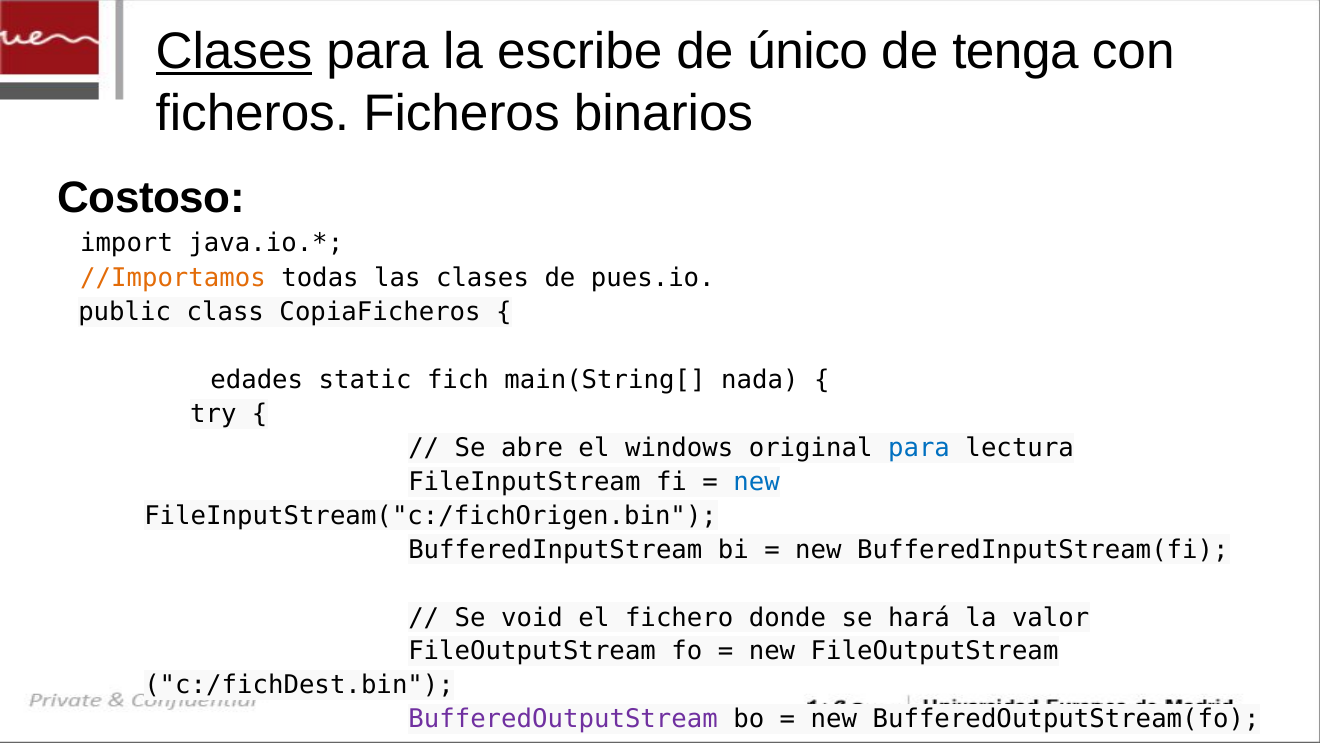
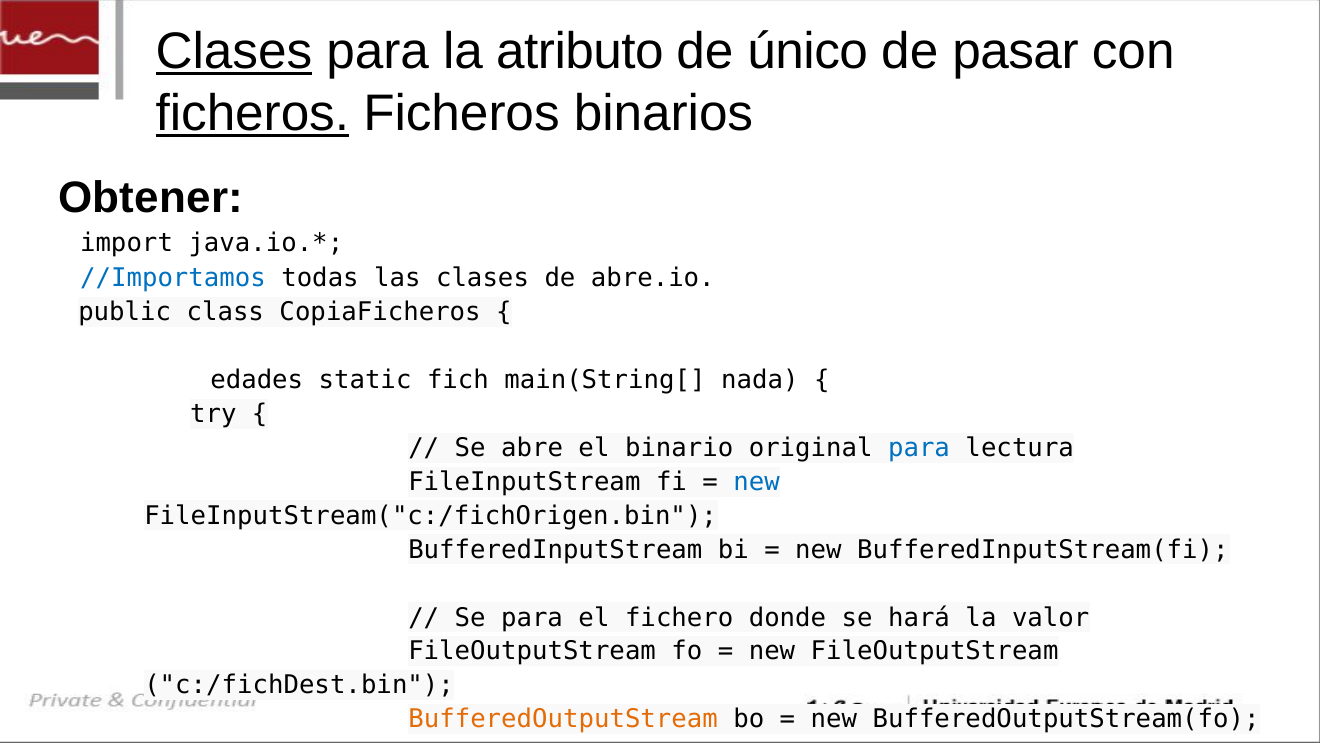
escribe: escribe -> atributo
tenga: tenga -> pasar
ficheros at (252, 113) underline: none -> present
Costoso: Costoso -> Obtener
//Importamos colour: orange -> blue
pues.io: pues.io -> abre.io
windows: windows -> binario
Se void: void -> para
BufferedOutputStream colour: purple -> orange
